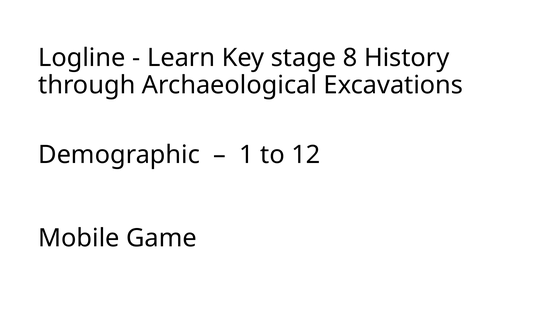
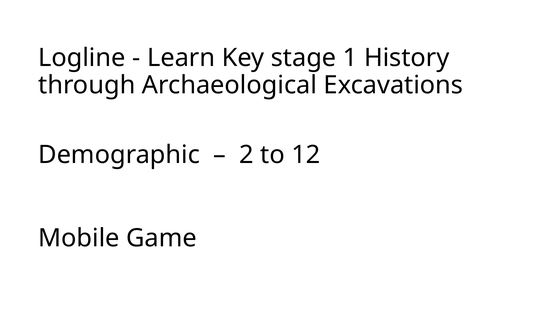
8: 8 -> 1
1: 1 -> 2
